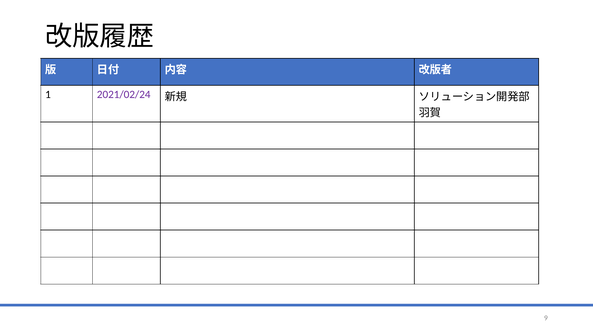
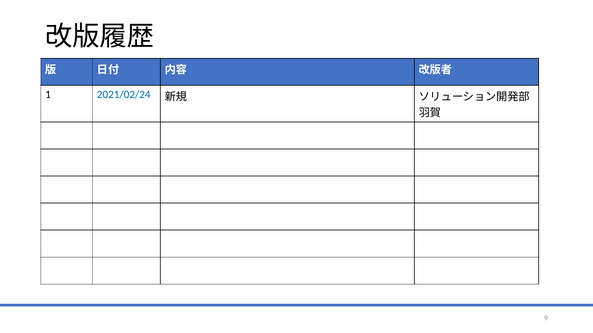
2021/02/24 colour: purple -> blue
